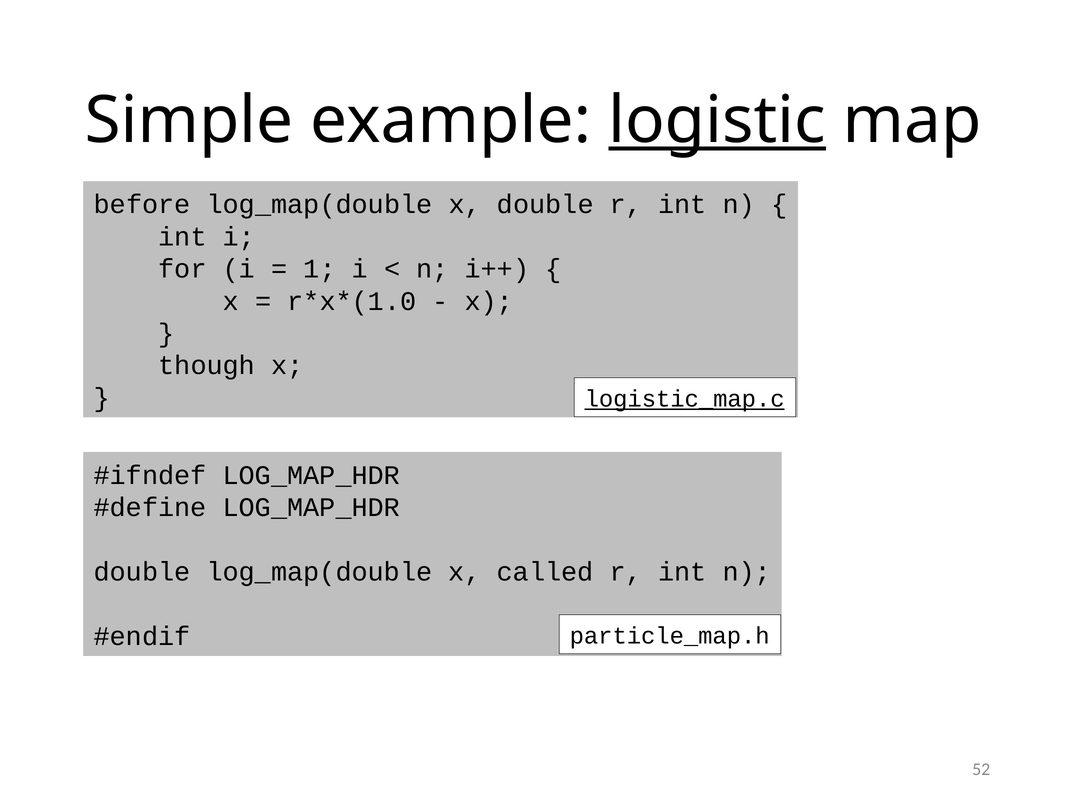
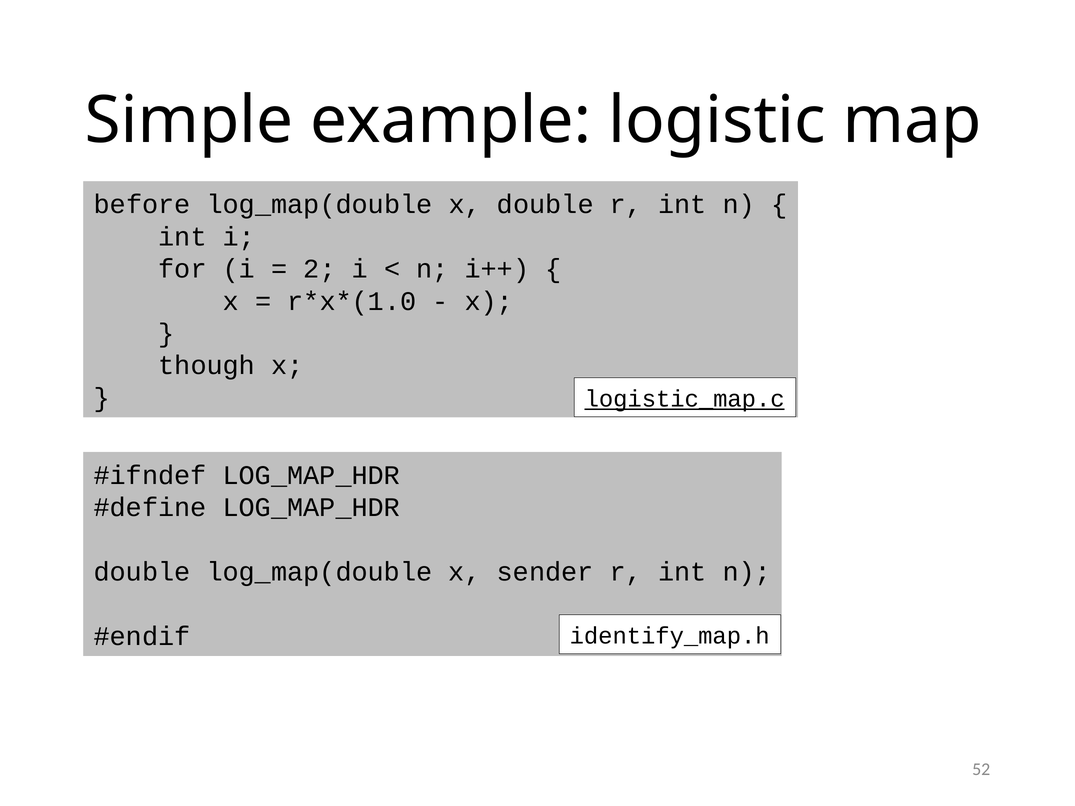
logistic underline: present -> none
1: 1 -> 2
called: called -> sender
particle_map.h: particle_map.h -> identify_map.h
